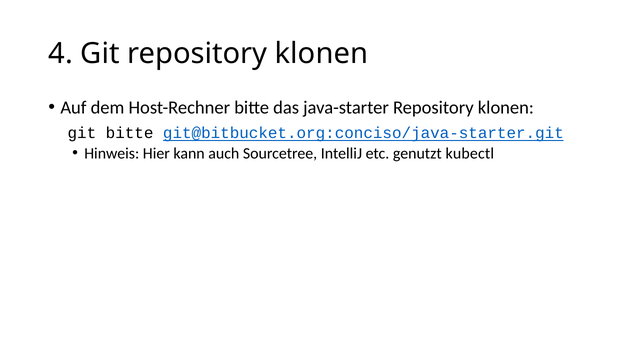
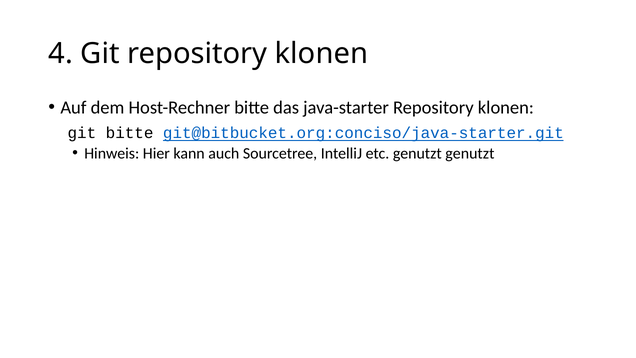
genutzt kubectl: kubectl -> genutzt
